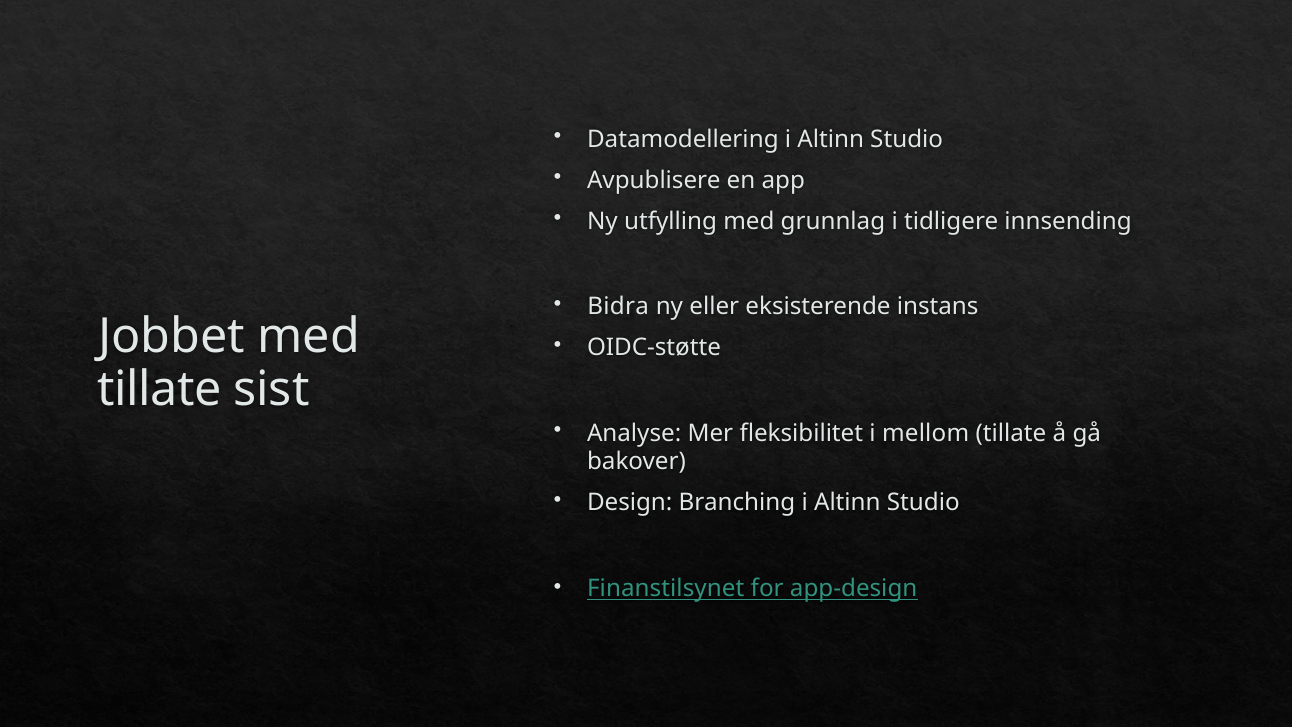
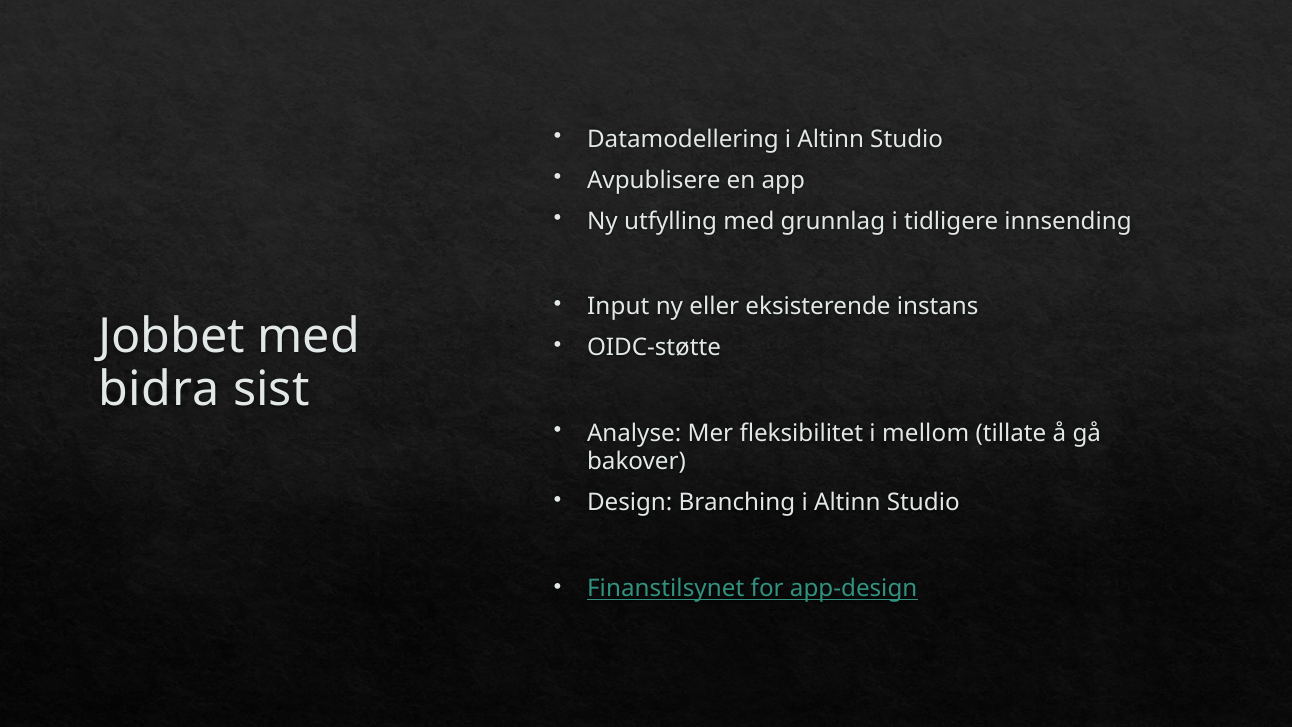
Bidra: Bidra -> Input
tillate at (160, 389): tillate -> bidra
